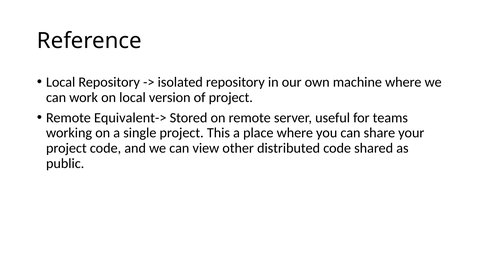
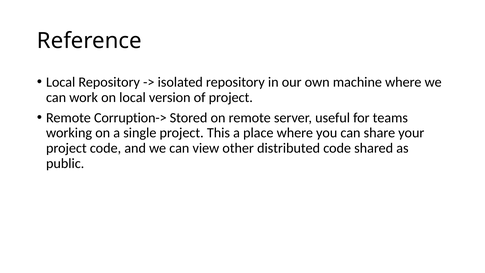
Equivalent->: Equivalent-> -> Corruption->
